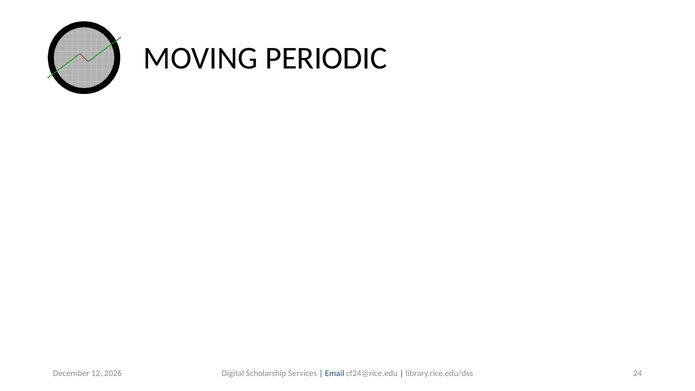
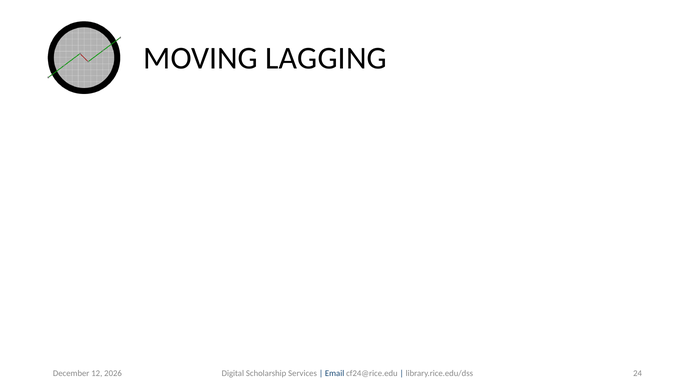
PERIODIC: PERIODIC -> LAGGING
